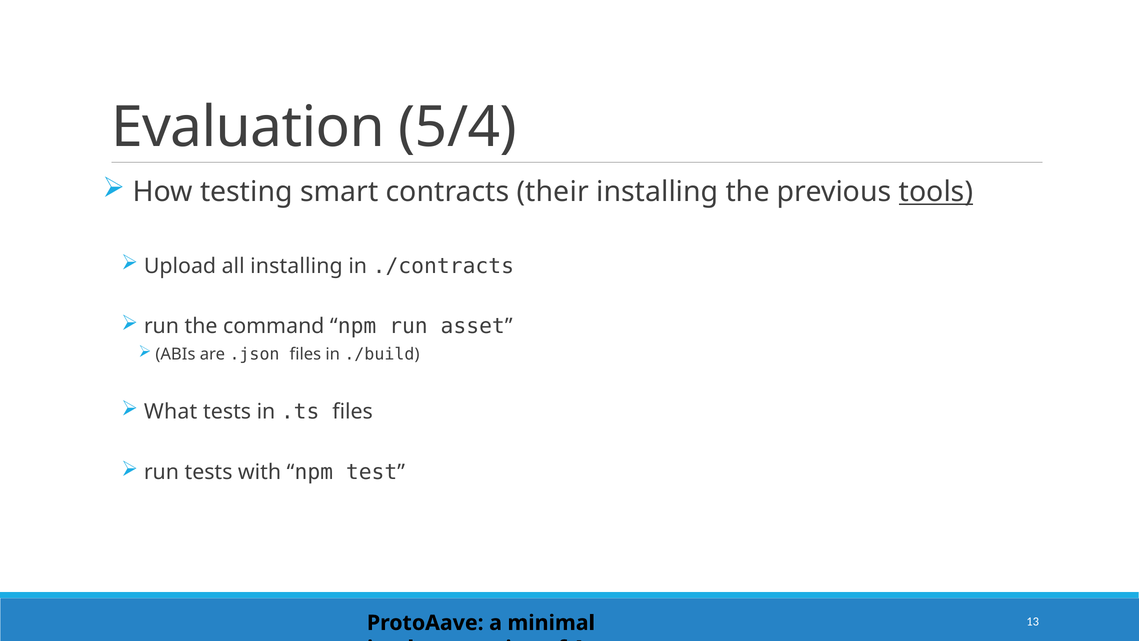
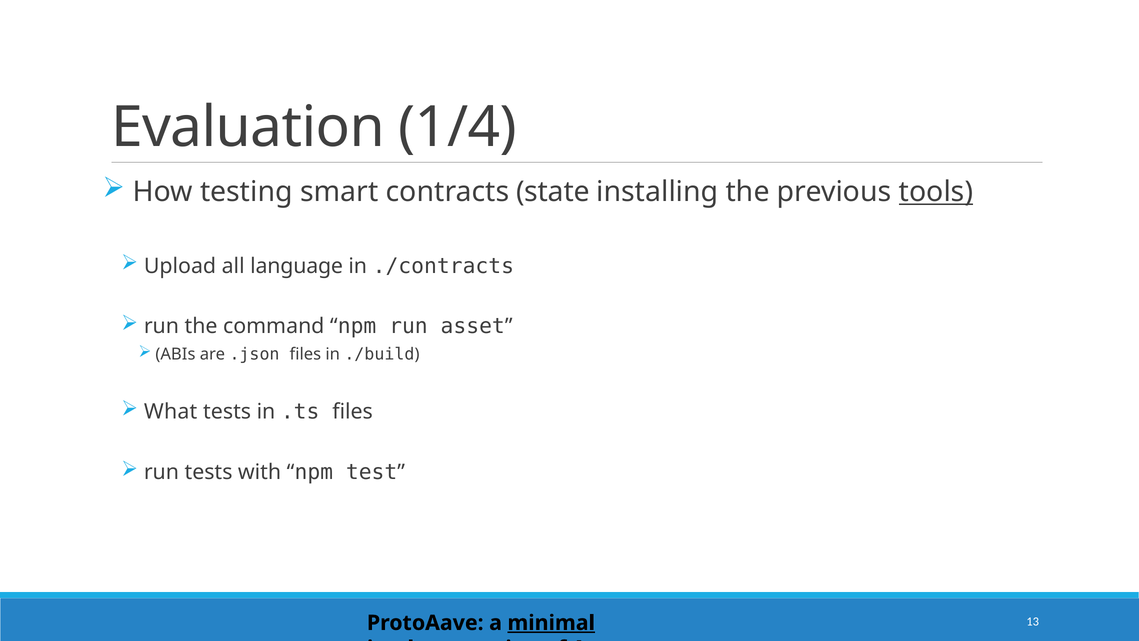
5/4: 5/4 -> 1/4
their: their -> state
all installing: installing -> language
minimal underline: none -> present
